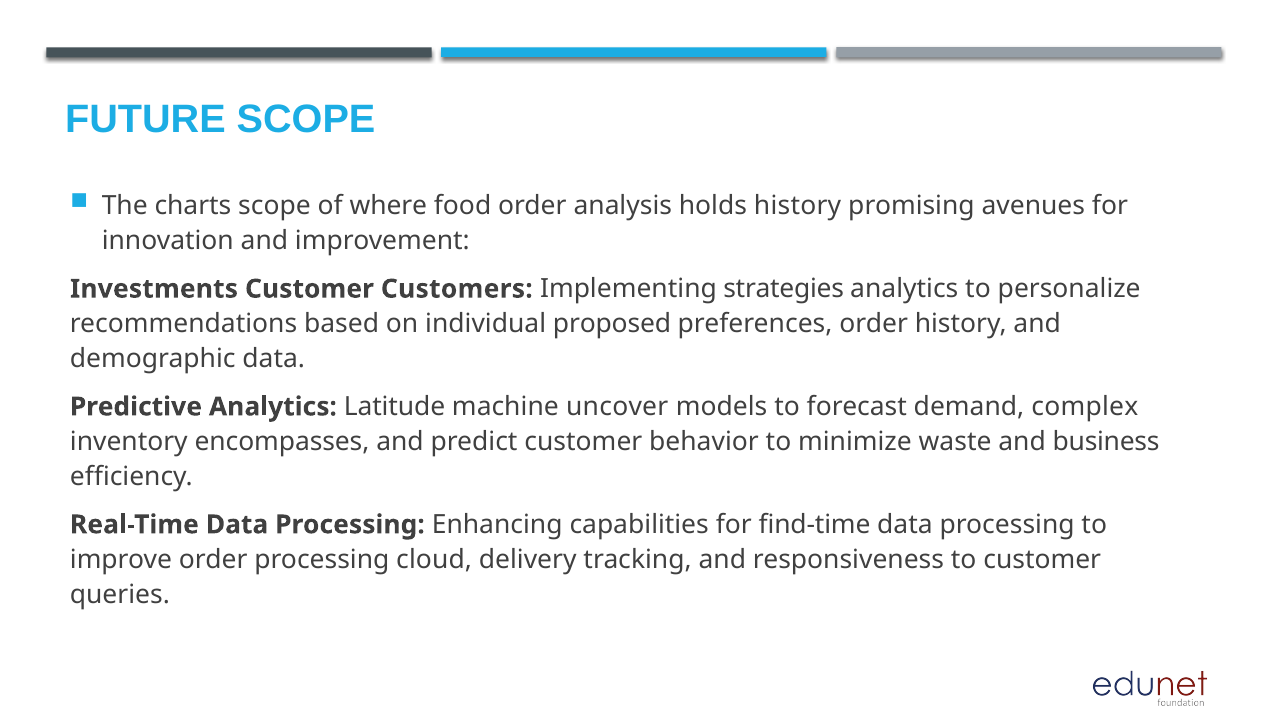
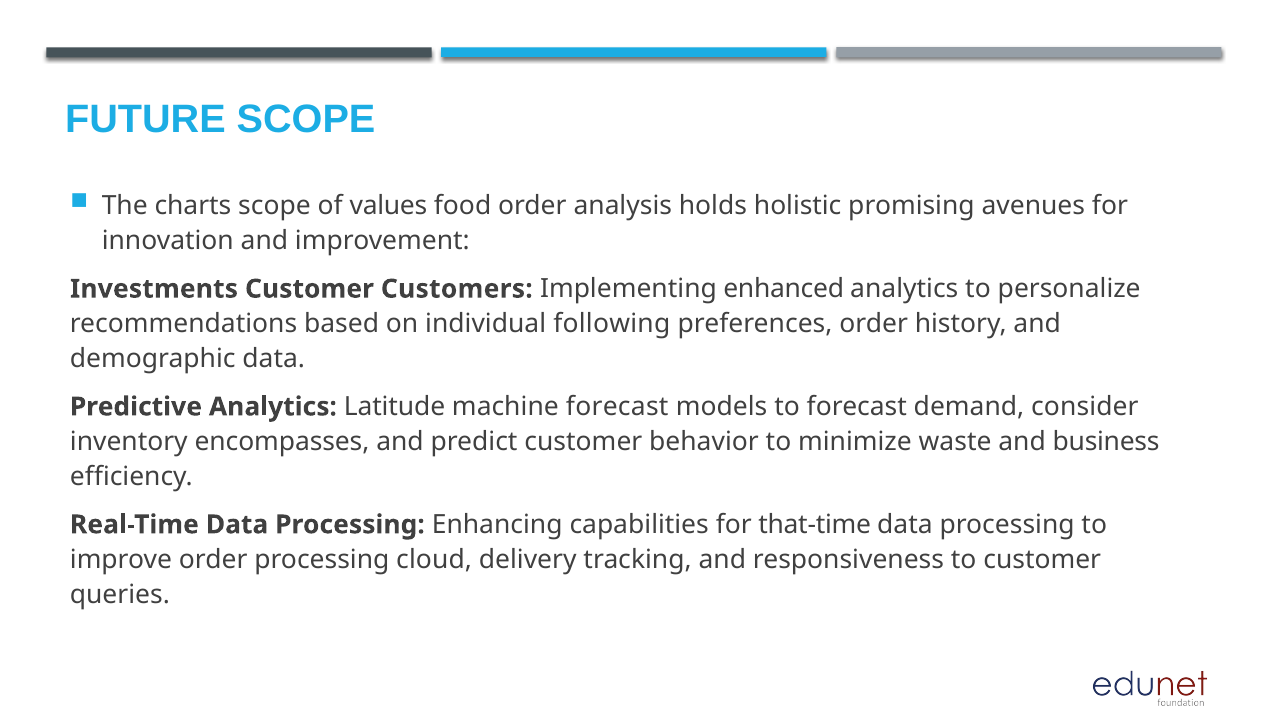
where: where -> values
holds history: history -> holistic
strategies: strategies -> enhanced
proposed: proposed -> following
machine uncover: uncover -> forecast
complex: complex -> consider
find-time: find-time -> that-time
